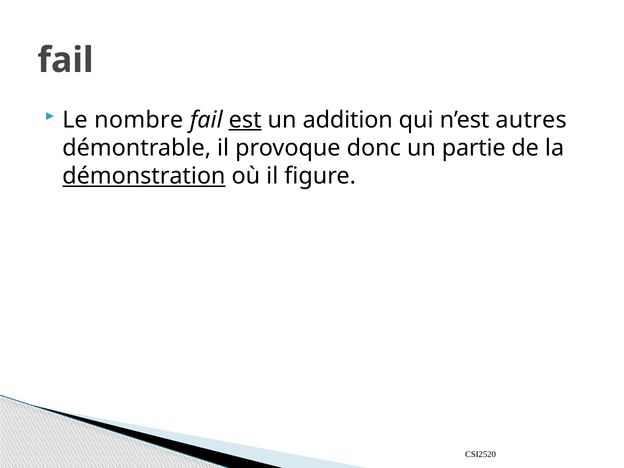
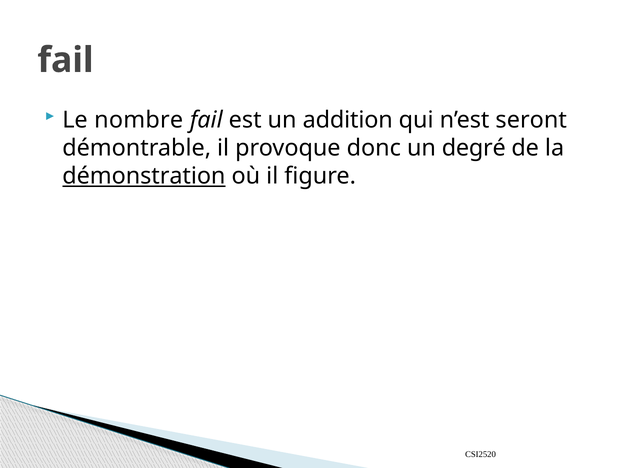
est underline: present -> none
autres: autres -> seront
partie: partie -> degré
